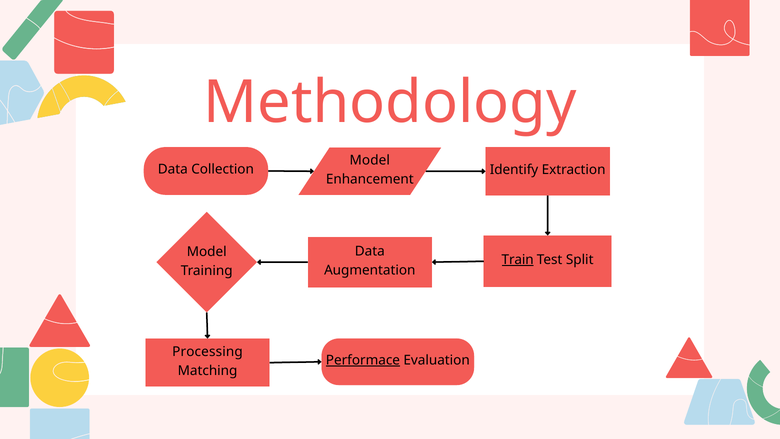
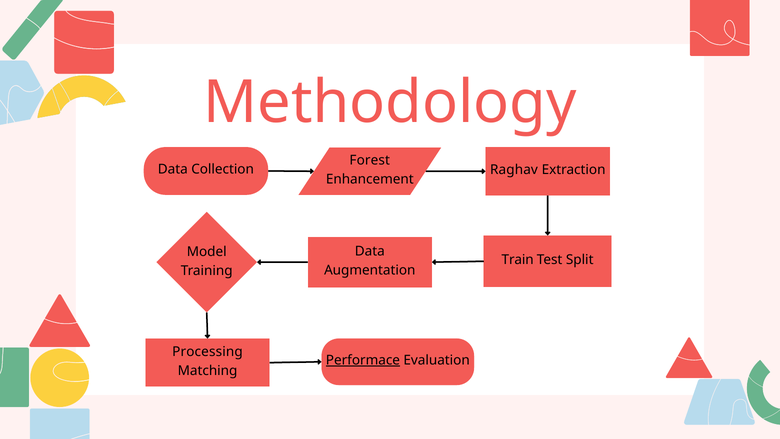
Model at (370, 160): Model -> Forest
Identify: Identify -> Raghav
Train underline: present -> none
